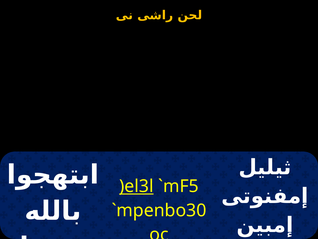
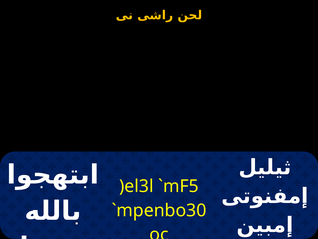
)el3l underline: present -> none
